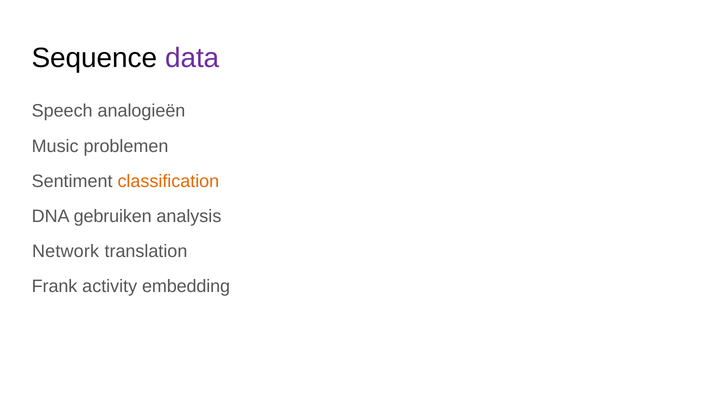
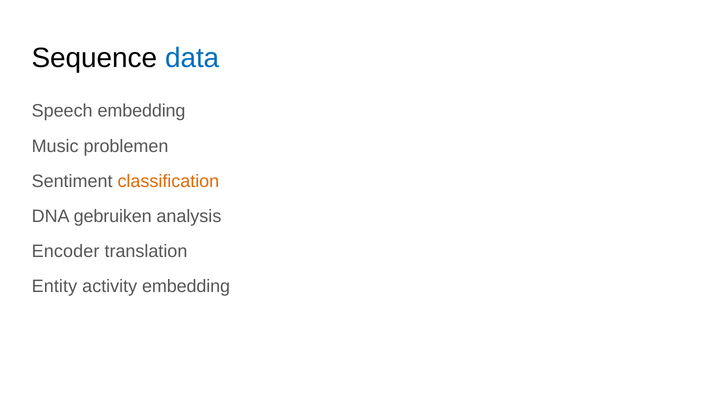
data colour: purple -> blue
Speech analogieën: analogieën -> embedding
Network: Network -> Encoder
Frank: Frank -> Entity
